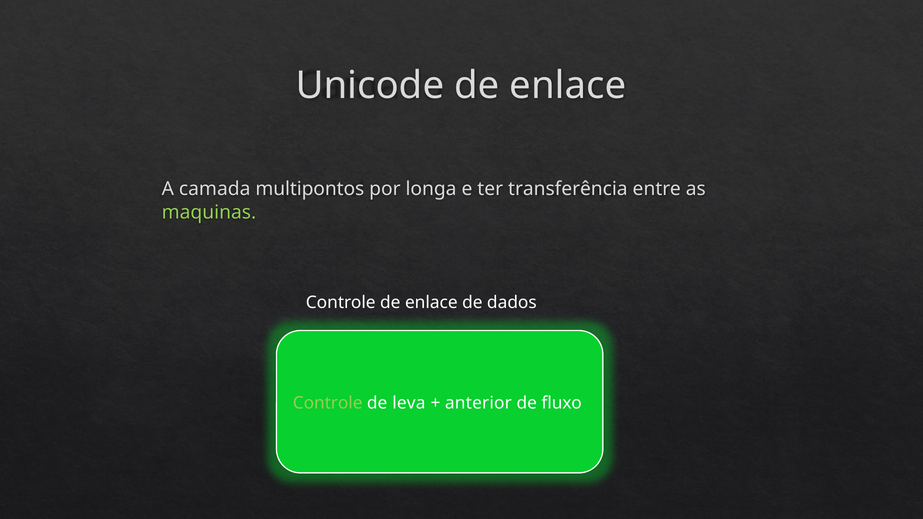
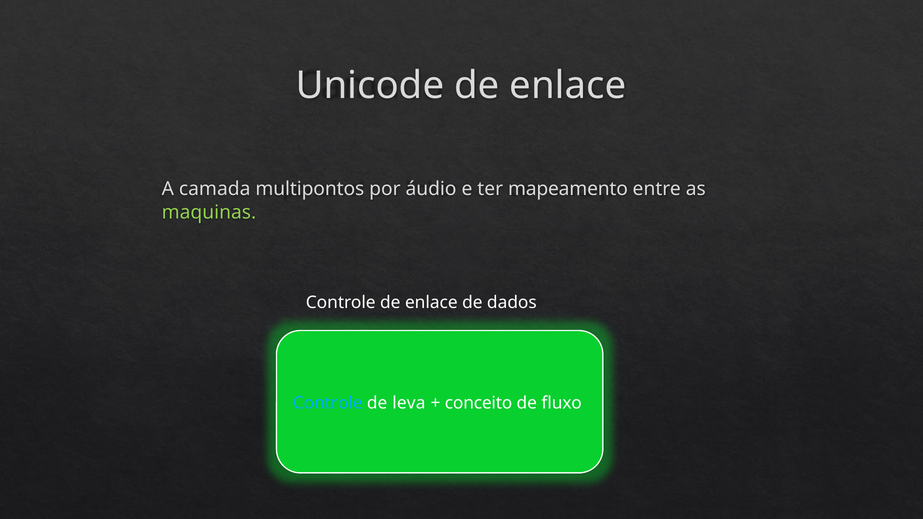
longa: longa -> áudio
transferência: transferência -> mapeamento
Controle at (328, 403) colour: light green -> light blue
anterior: anterior -> conceito
